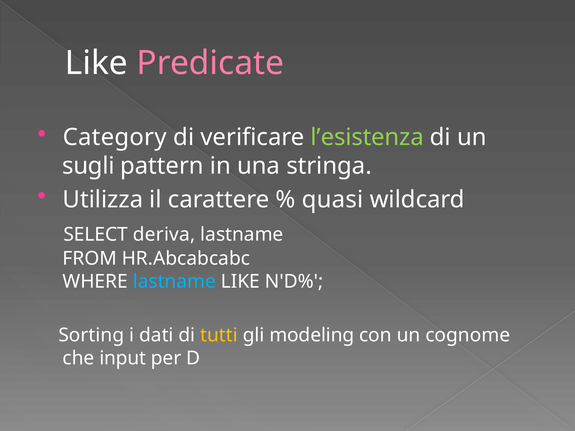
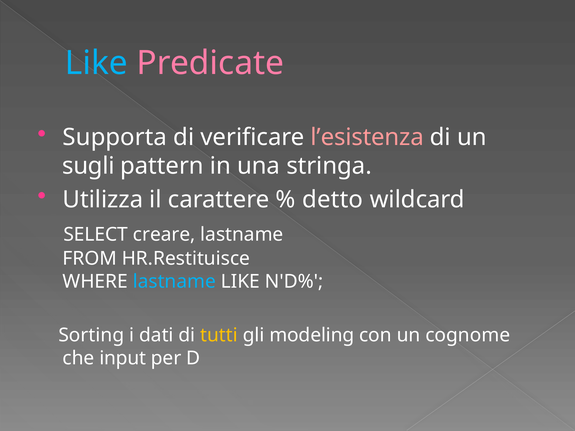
Like at (96, 63) colour: white -> light blue
Category: Category -> Supporta
l’esistenza colour: light green -> pink
quasi: quasi -> detto
deriva: deriva -> creare
HR.Abcabcabc: HR.Abcabcabc -> HR.Restituisce
